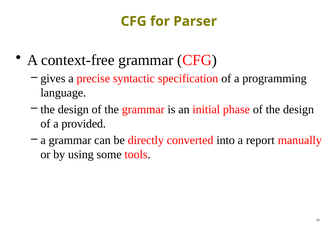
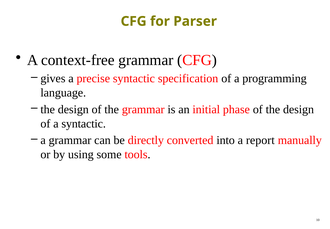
a provided: provided -> syntactic
